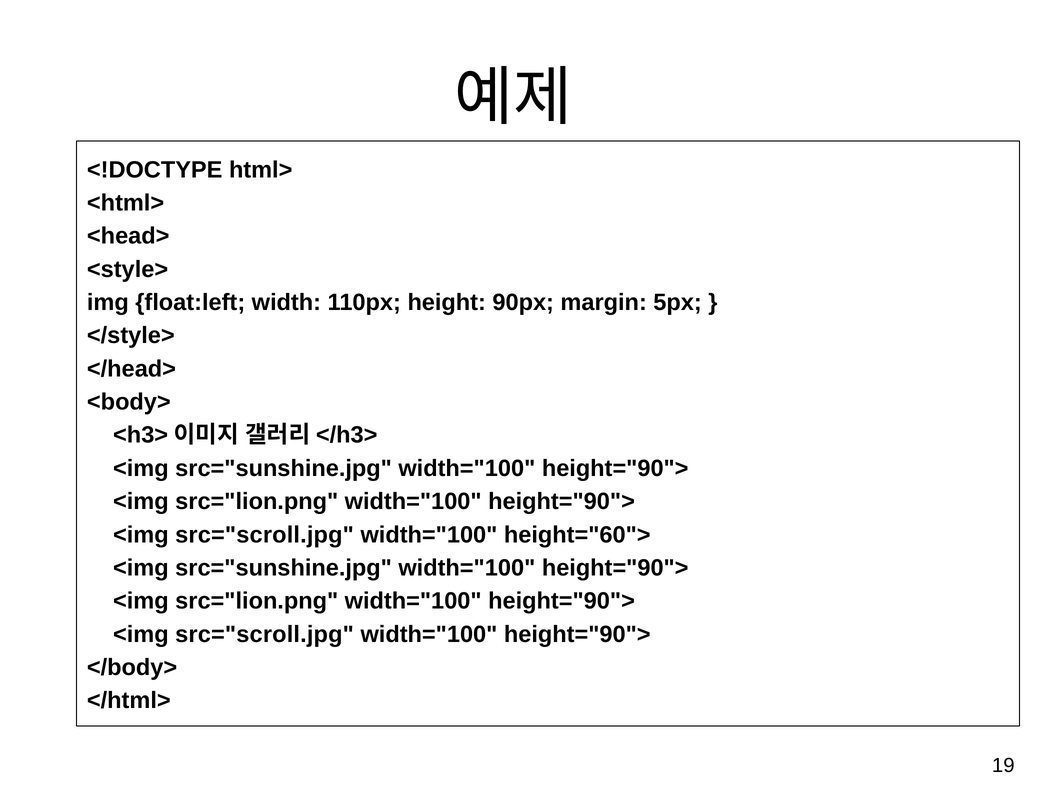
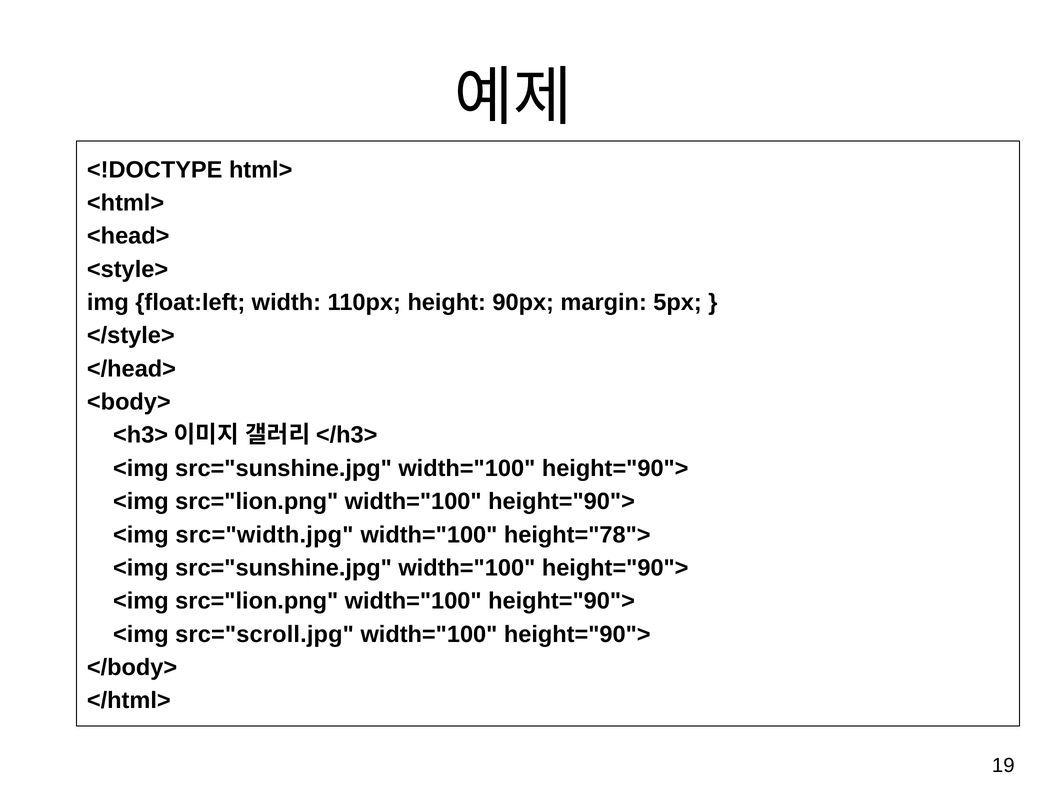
src="scroll.jpg at (265, 534): src="scroll.jpg -> src="width.jpg
height="60">: height="60"> -> height="78">
